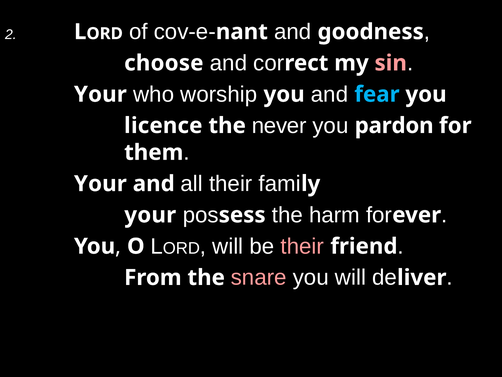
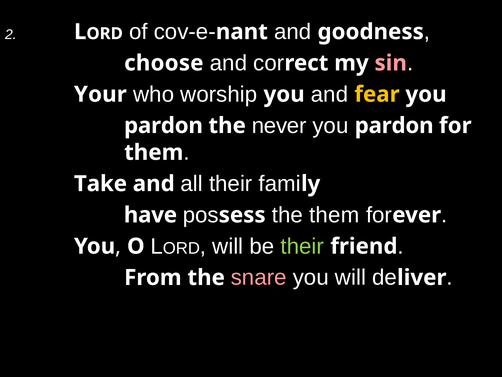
fear colour: light blue -> yellow
licence at (163, 125): licence -> pardon
Your at (100, 184): Your -> Take
your at (150, 215): your -> have
the harm: harm -> them
their at (302, 246) colour: pink -> light green
